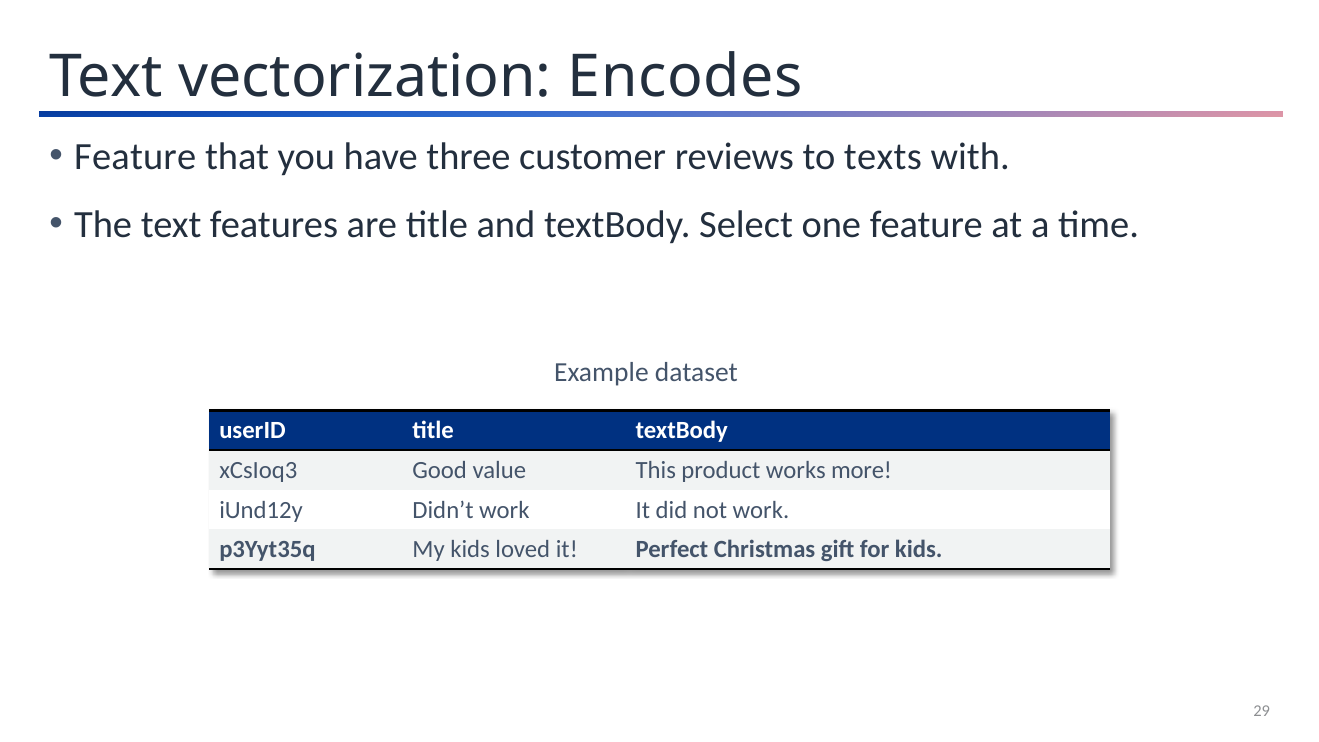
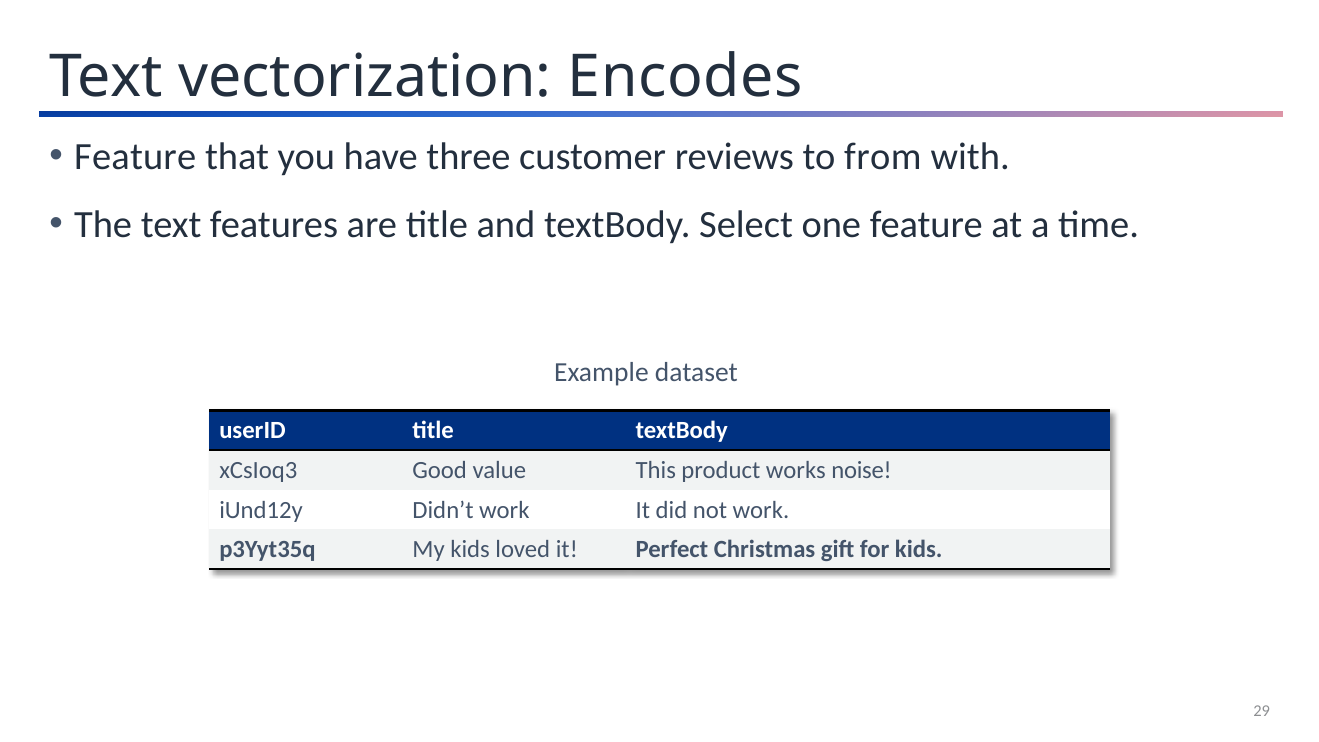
texts: texts -> from
more: more -> noise
